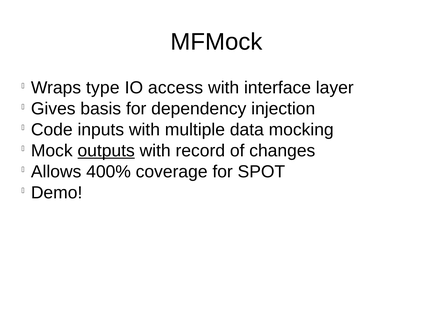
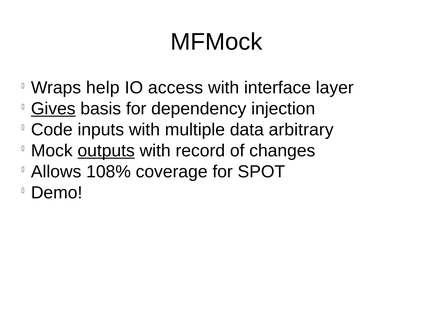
type: type -> help
Gives underline: none -> present
mocking: mocking -> arbitrary
400%: 400% -> 108%
